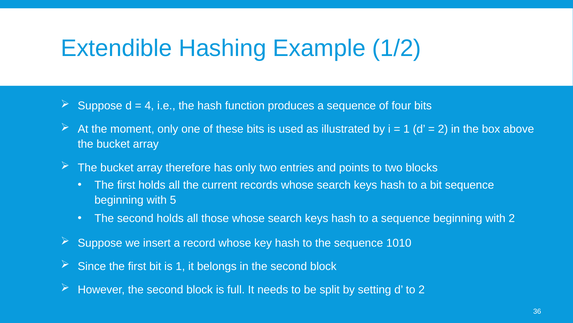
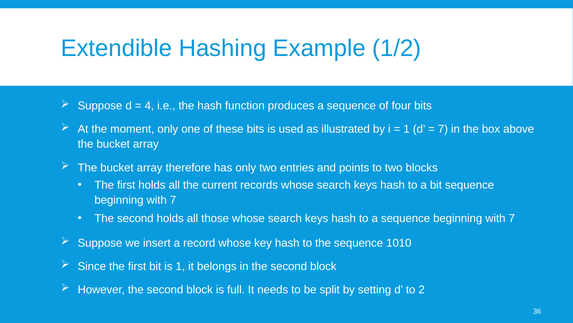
2 at (443, 129): 2 -> 7
5 at (173, 200): 5 -> 7
2 at (512, 218): 2 -> 7
